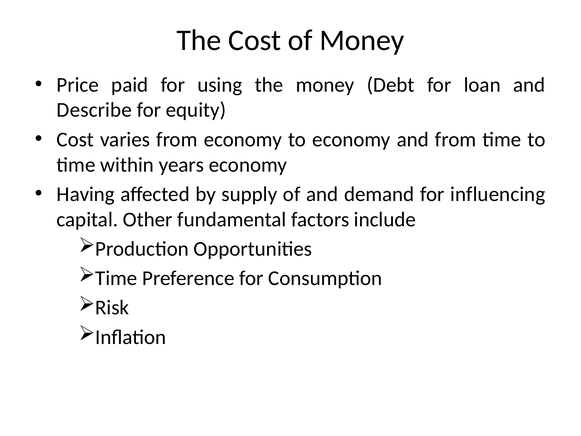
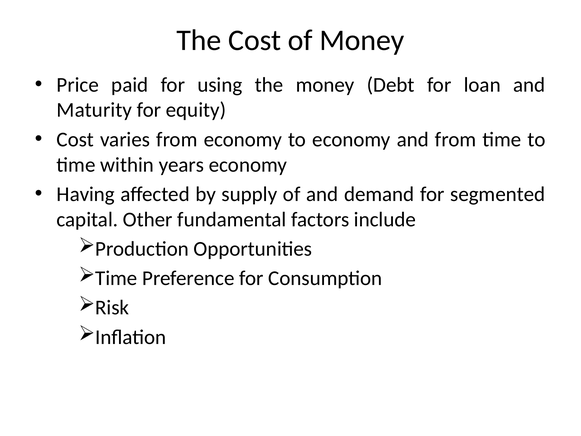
Describe: Describe -> Maturity
influencing: influencing -> segmented
